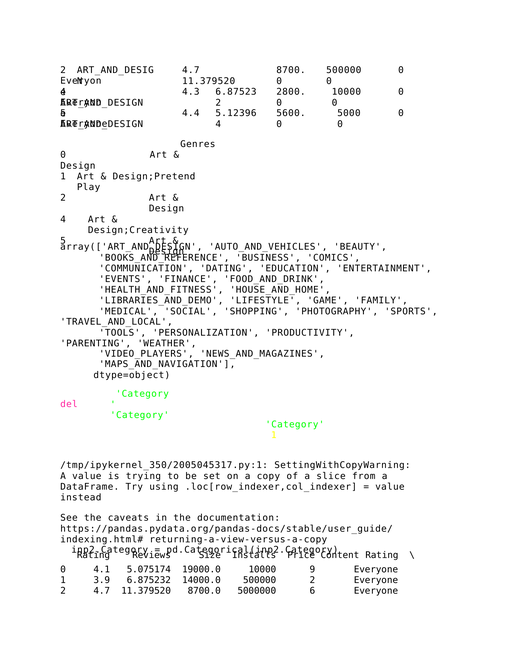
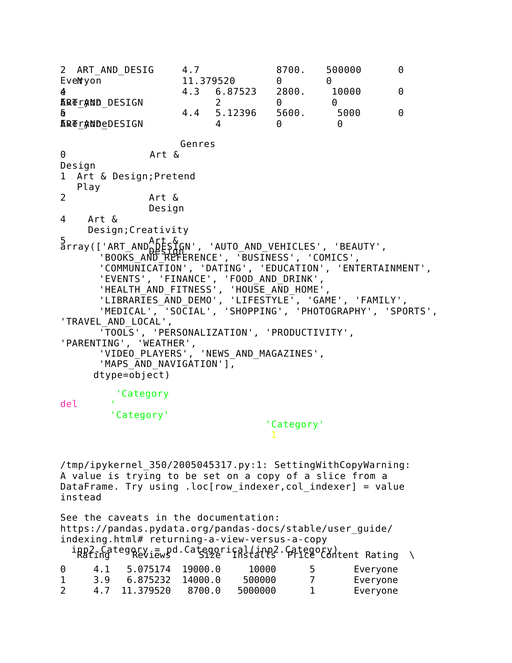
10000 9: 9 -> 5
500000 2: 2 -> 7
5000000 6: 6 -> 1
